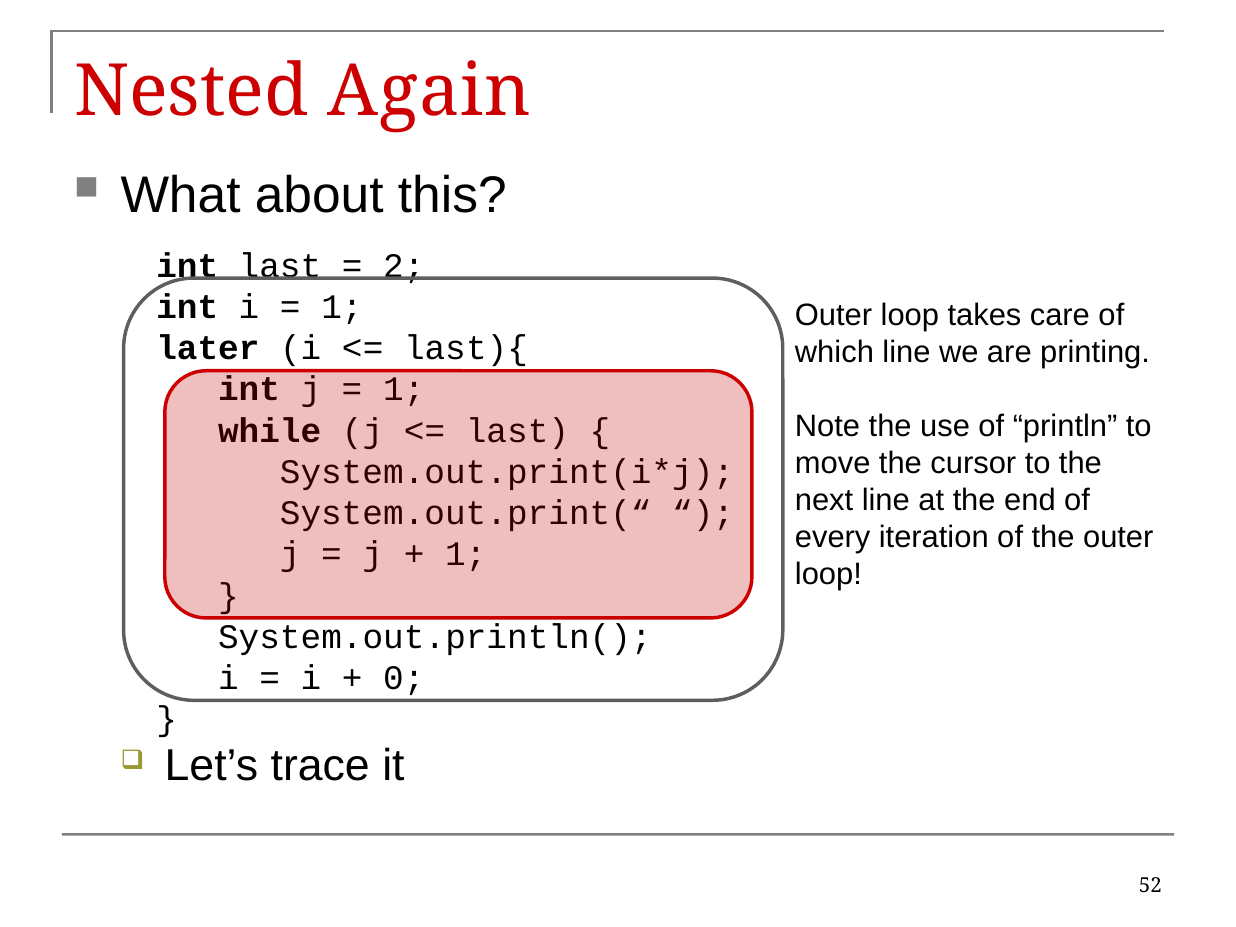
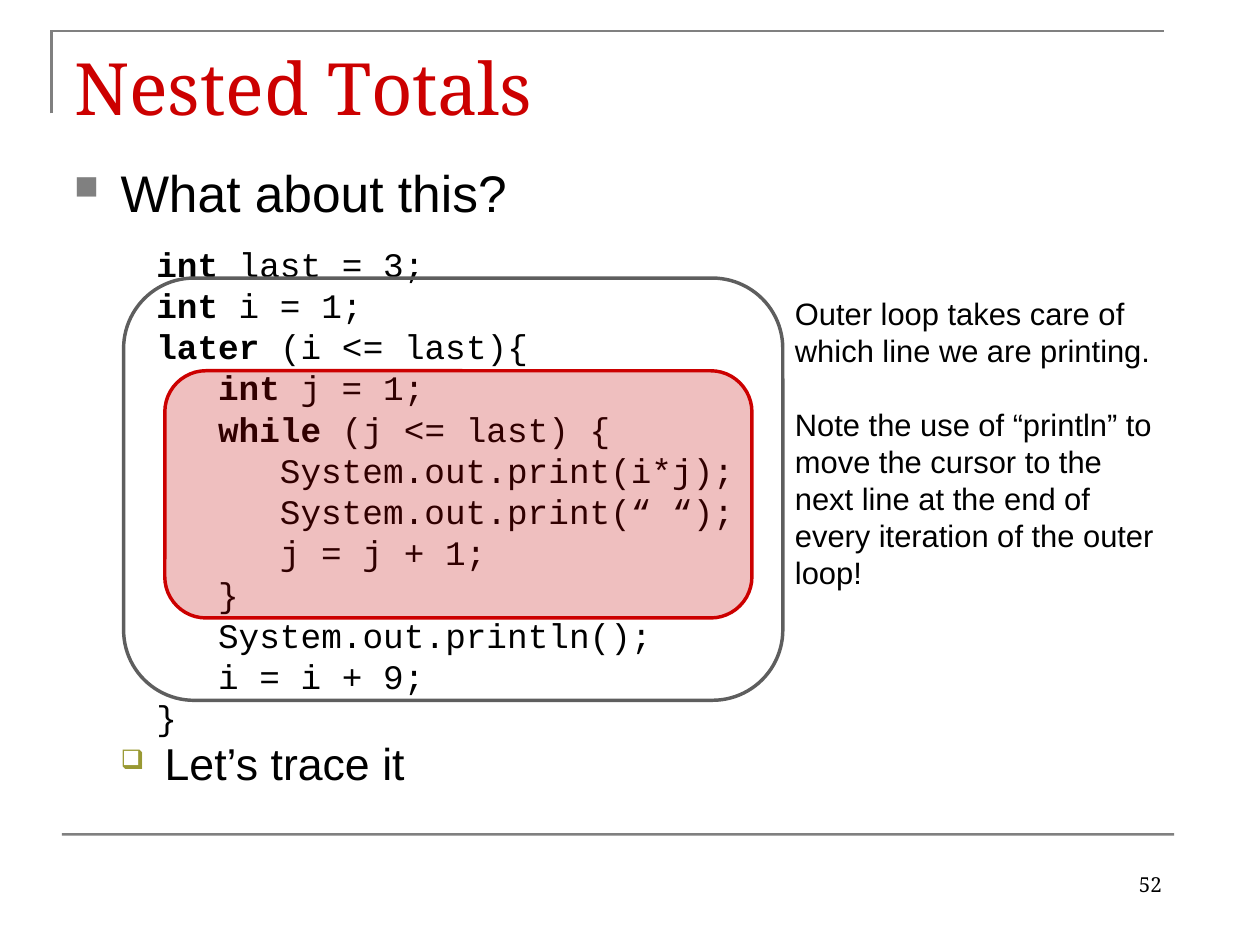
Again: Again -> Totals
2: 2 -> 3
0: 0 -> 9
